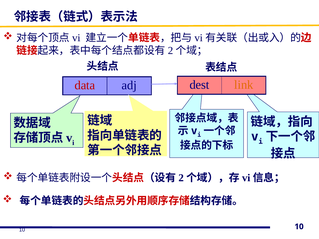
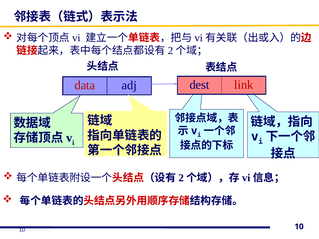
link colour: orange -> red
